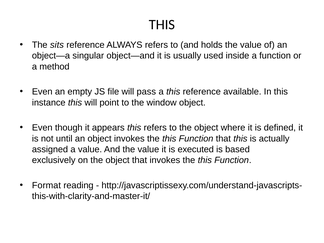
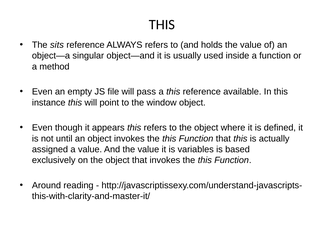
executed: executed -> variables
Format: Format -> Around
